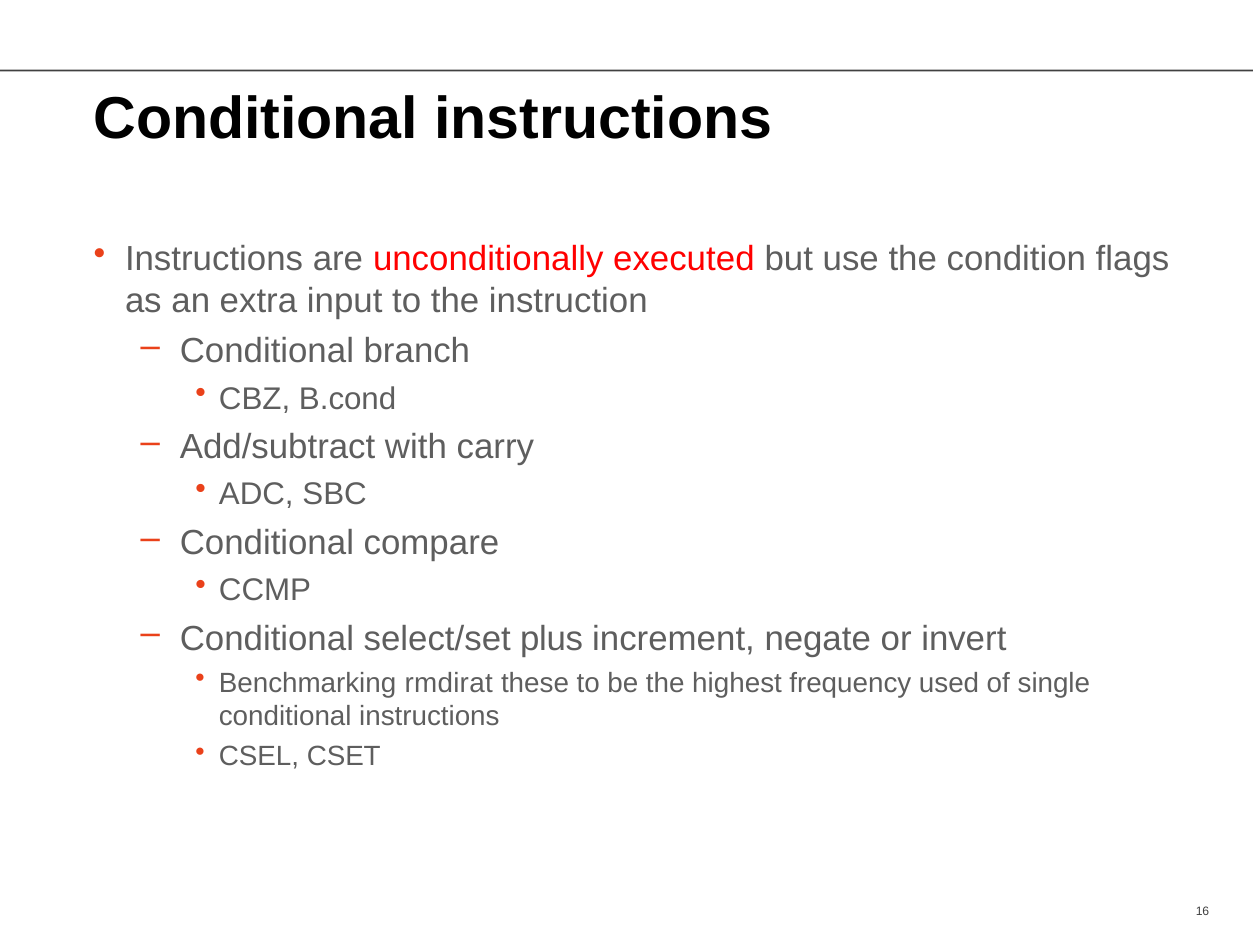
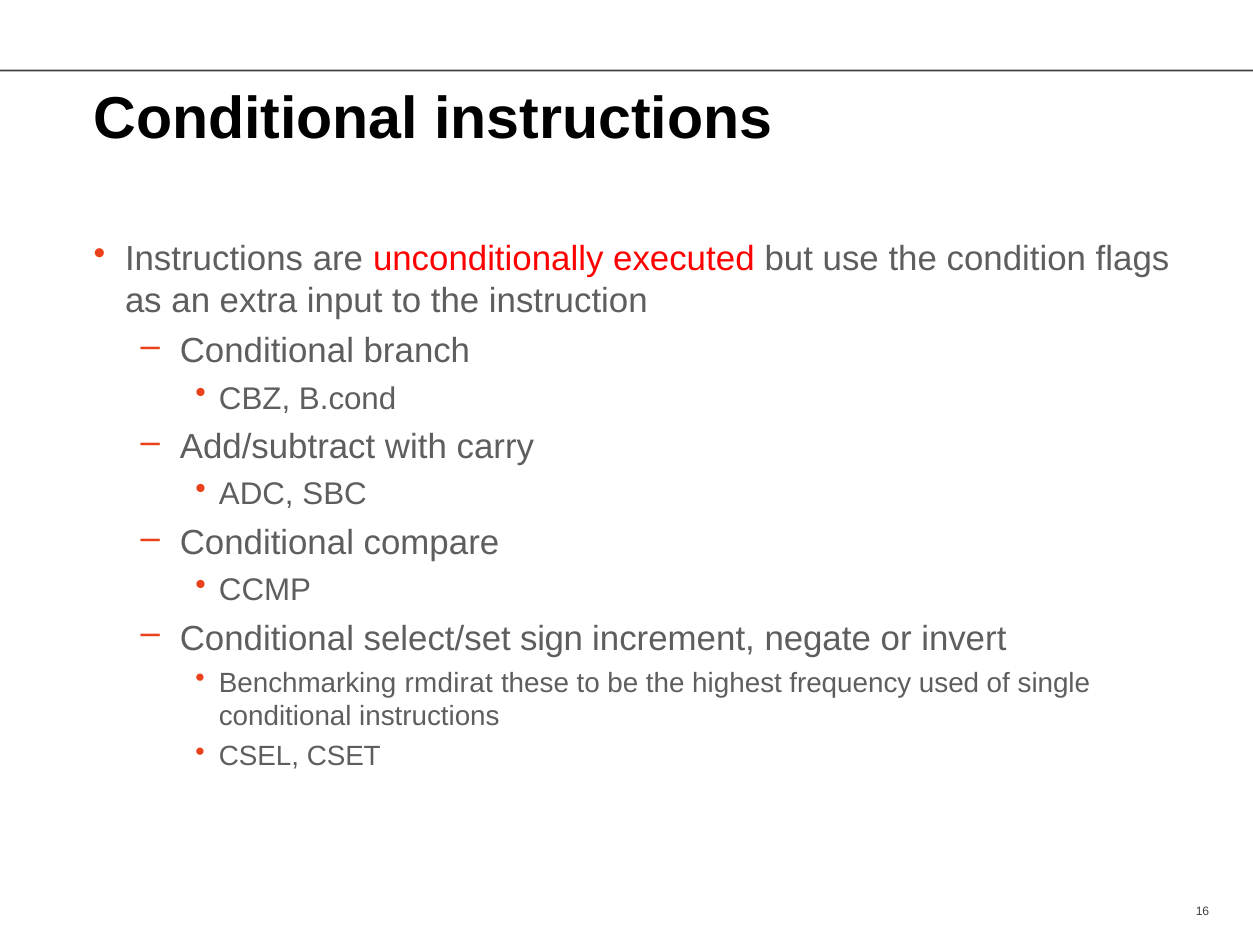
plus: plus -> sign
